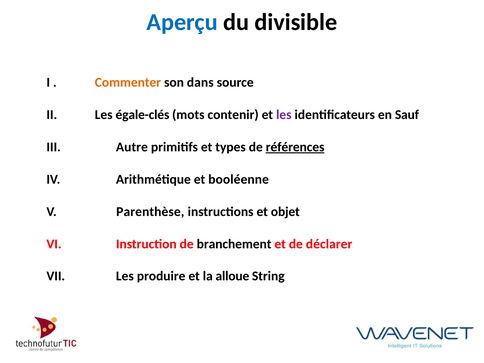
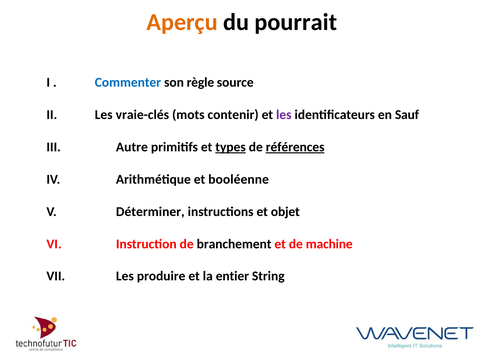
Aperçu colour: blue -> orange
divisible: divisible -> pourrait
Commenter colour: orange -> blue
dans: dans -> règle
égale-clés: égale-clés -> vraie-clés
types underline: none -> present
Parenthèse: Parenthèse -> Déterminer
déclarer: déclarer -> machine
alloue: alloue -> entier
